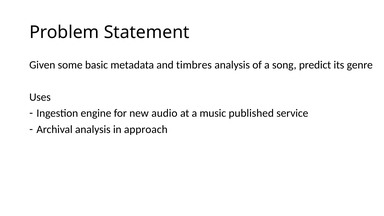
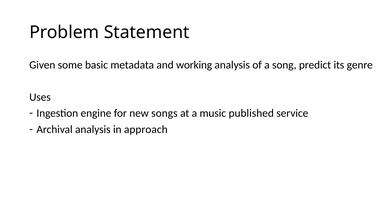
timbres: timbres -> working
audio: audio -> songs
